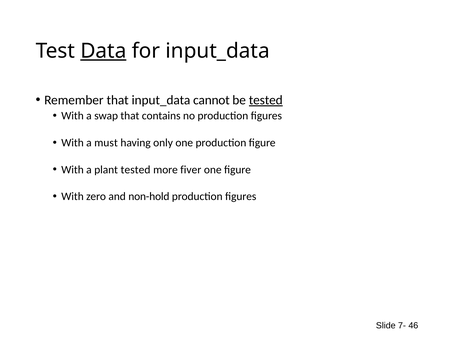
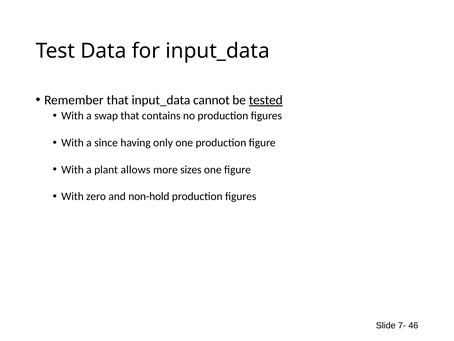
Data underline: present -> none
must: must -> since
plant tested: tested -> allows
fiver: fiver -> sizes
